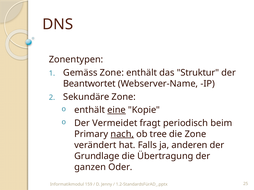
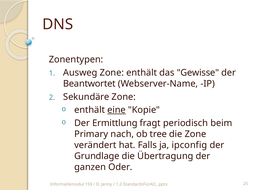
Gemäss: Gemäss -> Ausweg
Struktur: Struktur -> Gewisse
Vermeidet: Vermeidet -> Ermittlung
nach underline: present -> none
anderen: anderen -> ipconfig
